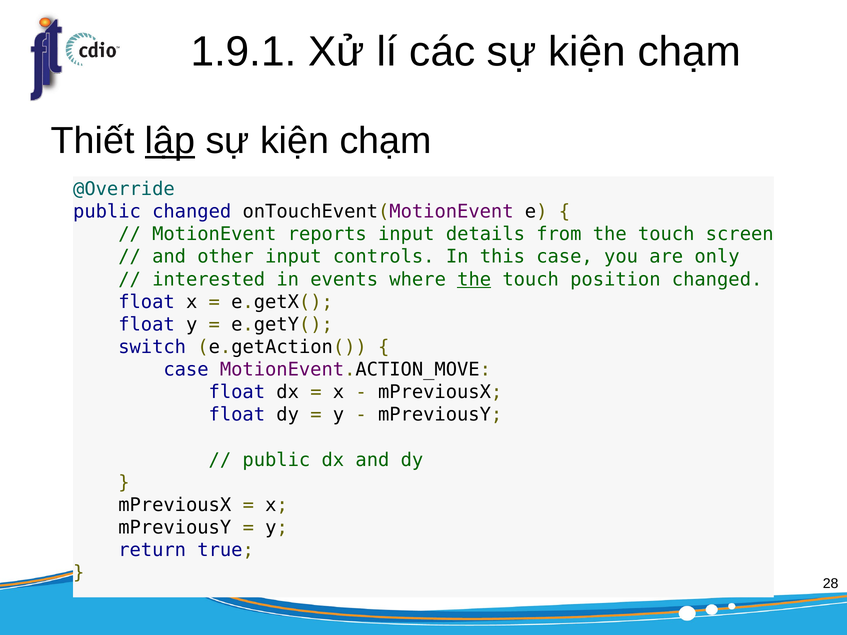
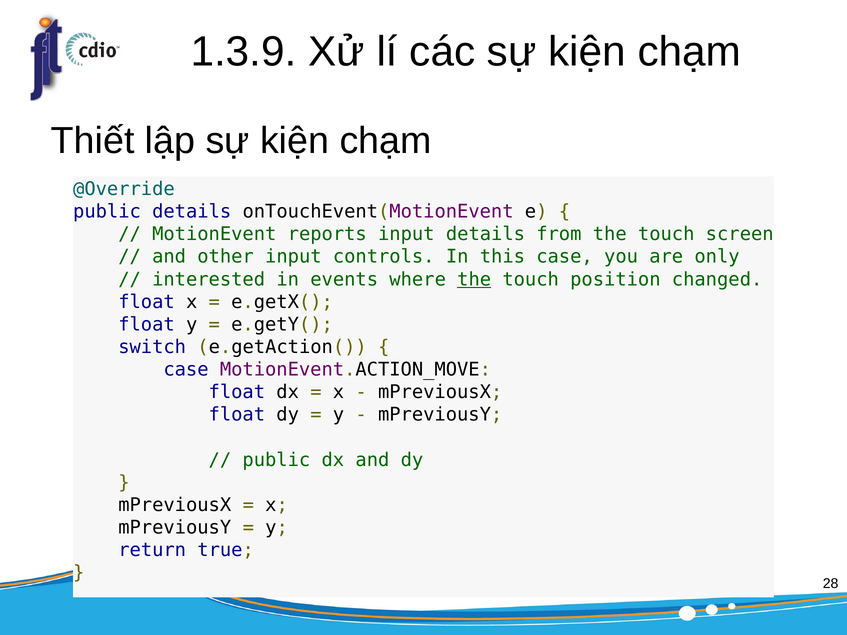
1.9.1: 1.9.1 -> 1.3.9
lập underline: present -> none
public changed: changed -> details
